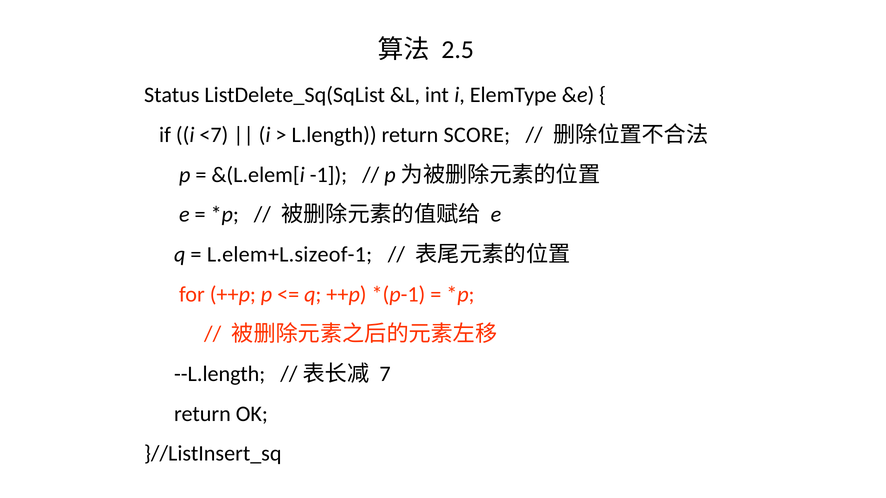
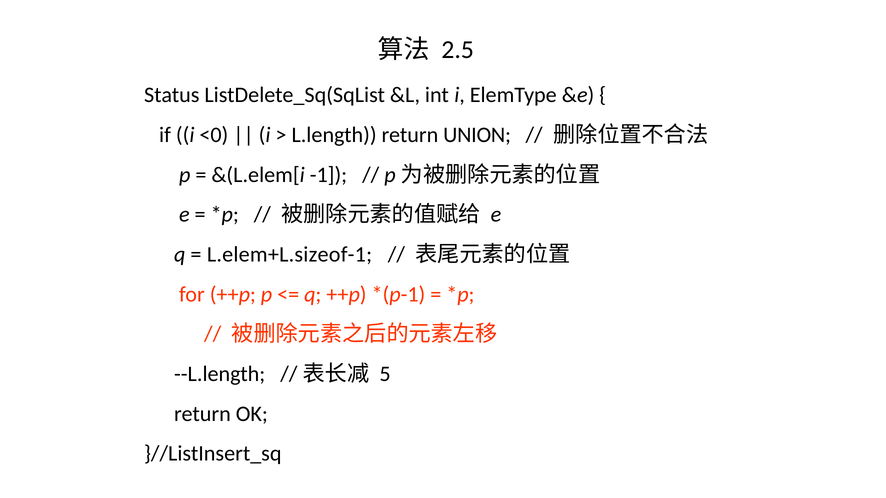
<7: <7 -> <0
SCORE: SCORE -> UNION
7: 7 -> 5
